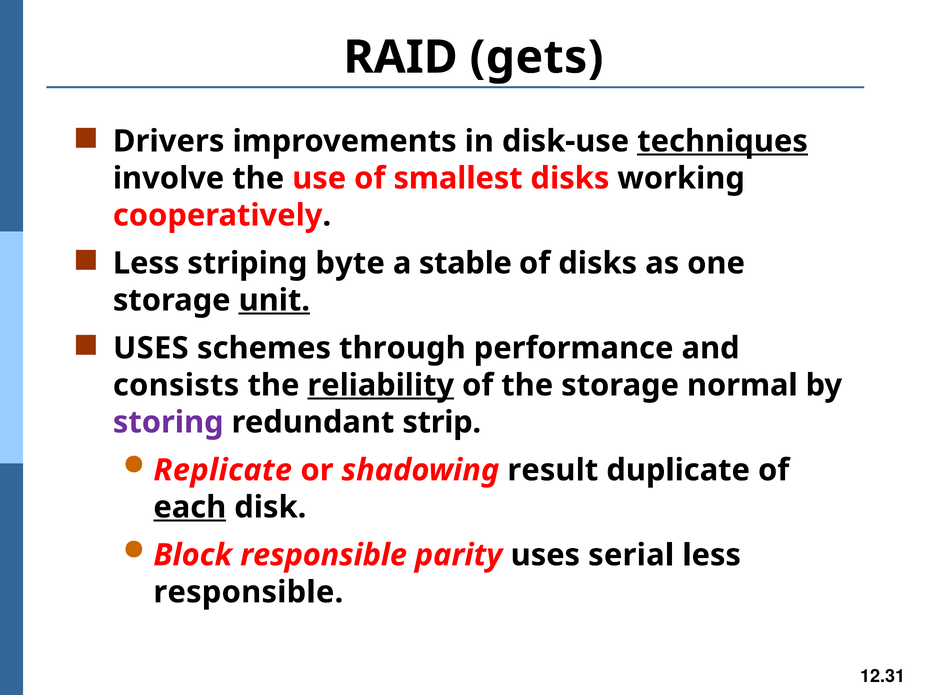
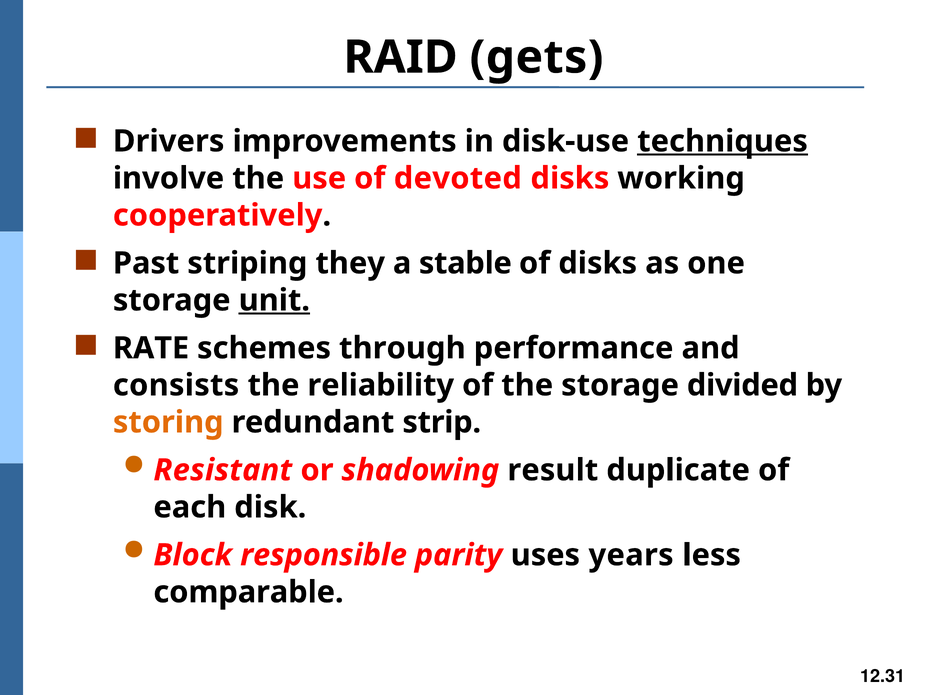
smallest: smallest -> devoted
Less at (146, 263): Less -> Past
byte: byte -> they
USES at (151, 348): USES -> RATE
reliability underline: present -> none
normal: normal -> divided
storing colour: purple -> orange
Replicate: Replicate -> Resistant
each underline: present -> none
serial: serial -> years
responsible at (248, 592): responsible -> comparable
